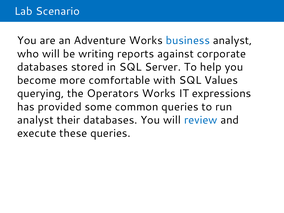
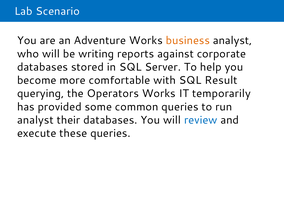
business colour: blue -> orange
Values: Values -> Result
expressions: expressions -> temporarily
